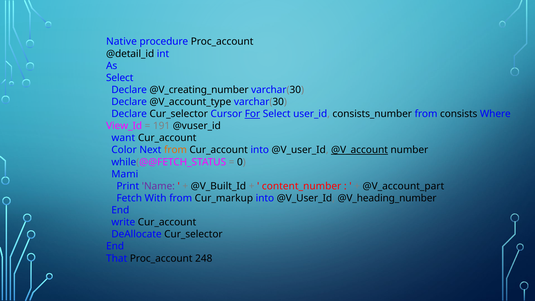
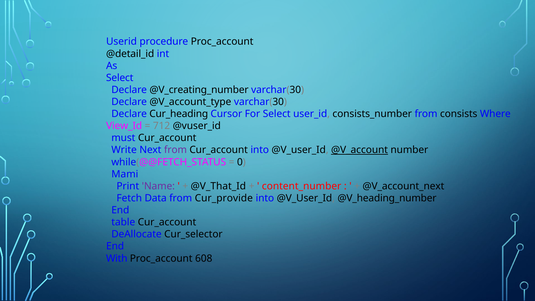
Native: Native -> Userid
Declare Cur_selector: Cur_selector -> Cur_heading
For underline: present -> none
191: 191 -> 712
want: want -> must
Color: Color -> Write
from at (175, 150) colour: orange -> purple
@V_Built_Id: @V_Built_Id -> @V_That_Id
@V_account_part: @V_account_part -> @V_account_next
With: With -> Data
Cur_markup: Cur_markup -> Cur_provide
write: write -> table
That: That -> With
248: 248 -> 608
